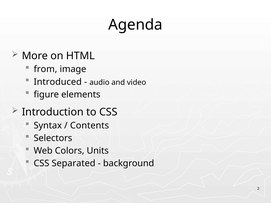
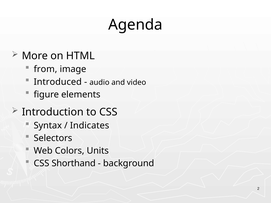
Contents: Contents -> Indicates
Separated: Separated -> Shorthand
